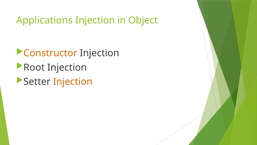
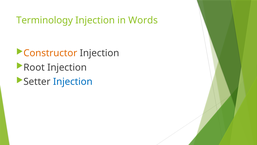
Applications: Applications -> Terminology
Object: Object -> Words
Injection at (73, 81) colour: orange -> blue
